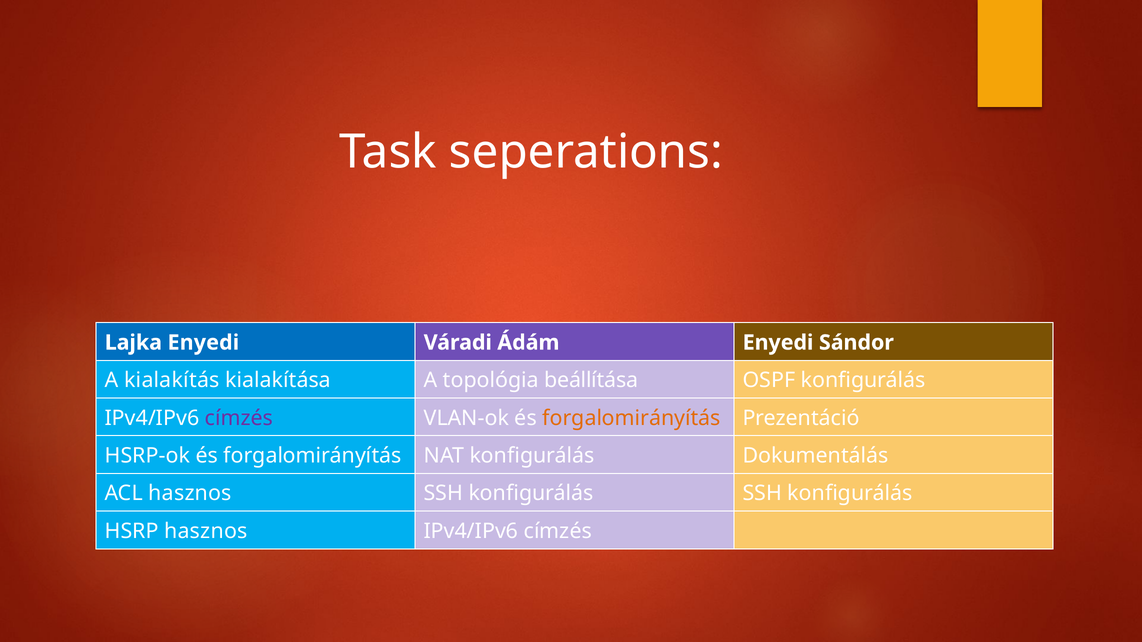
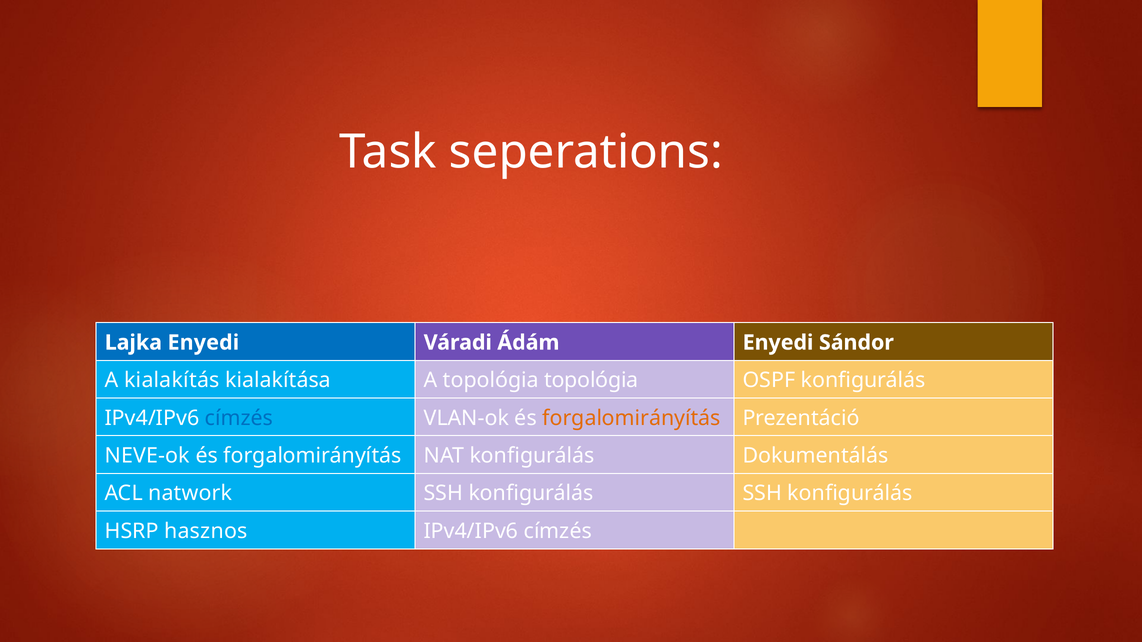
topológia beállítása: beállítása -> topológia
címzés at (239, 418) colour: purple -> blue
HSRP-ok: HSRP-ok -> NEVE-ok
ACL hasznos: hasznos -> natwork
